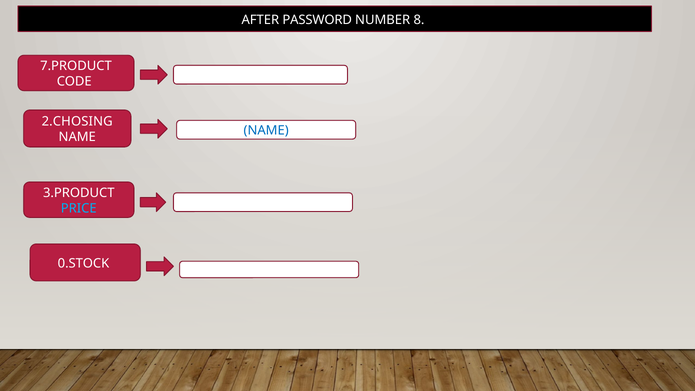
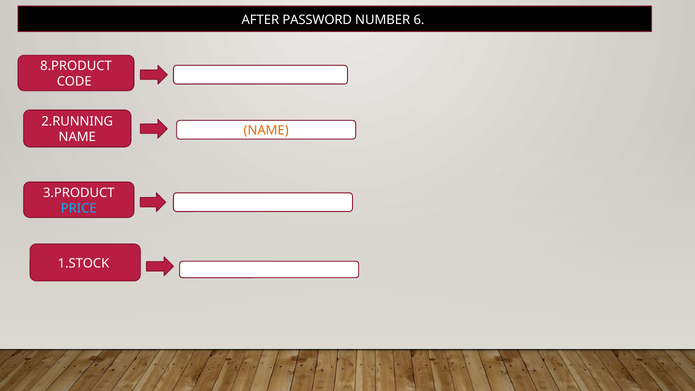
8: 8 -> 6
7.PRODUCT: 7.PRODUCT -> 8.PRODUCT
2.CHOSING: 2.CHOSING -> 2.RUNNING
NAME at (266, 131) colour: blue -> orange
0.STOCK: 0.STOCK -> 1.STOCK
